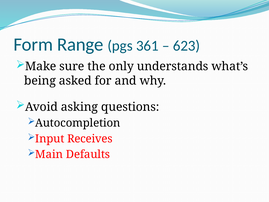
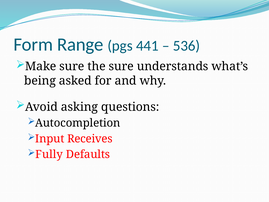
361: 361 -> 441
623: 623 -> 536
the only: only -> sure
Main: Main -> Fully
